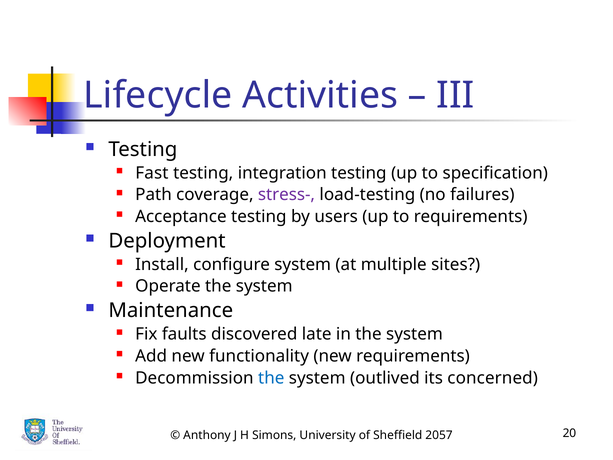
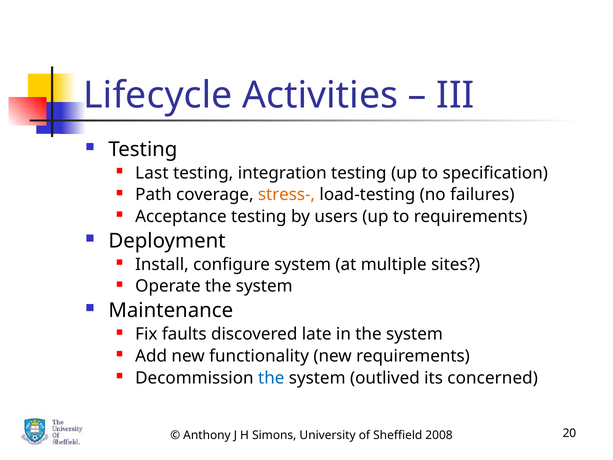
Fast: Fast -> Last
stress- colour: purple -> orange
2057: 2057 -> 2008
